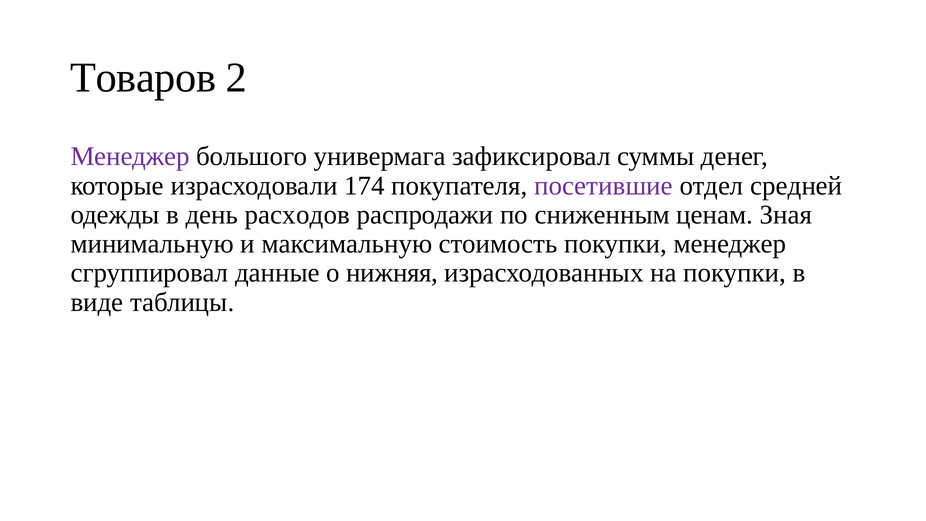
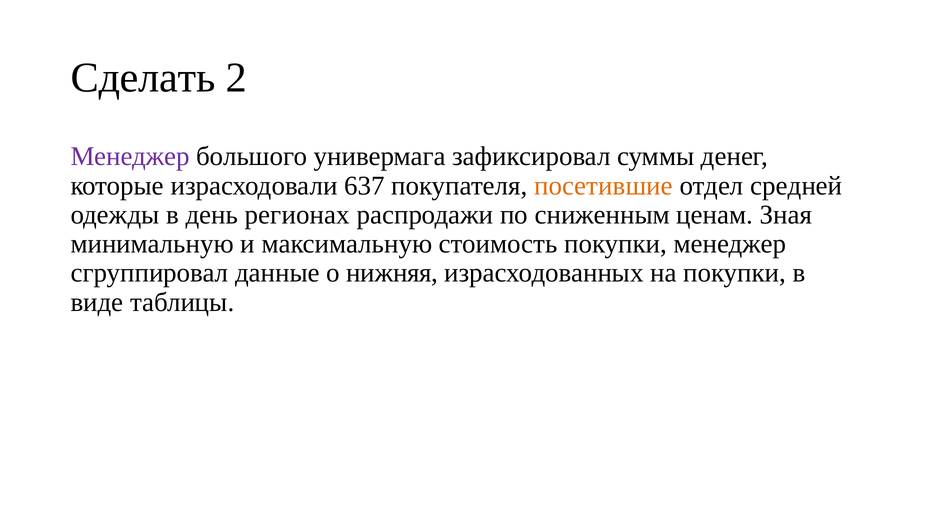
Товаров: Товаров -> Сделать
174: 174 -> 637
посетившие colour: purple -> orange
расходов: расходов -> регионах
